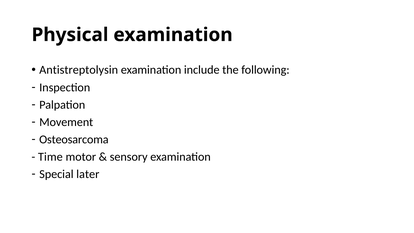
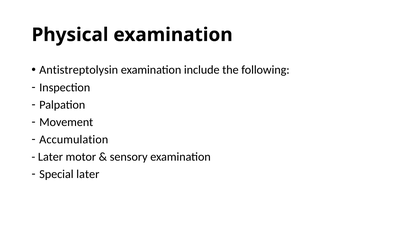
Osteosarcoma: Osteosarcoma -> Accumulation
Time at (50, 157): Time -> Later
